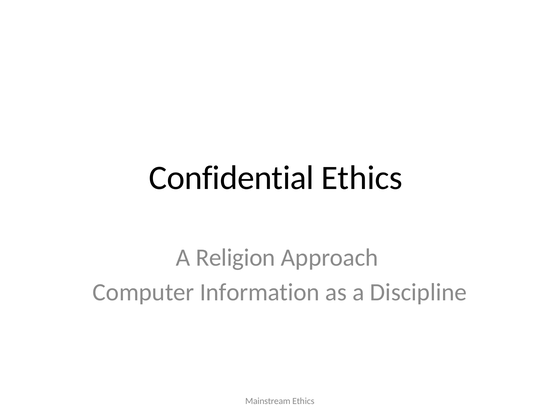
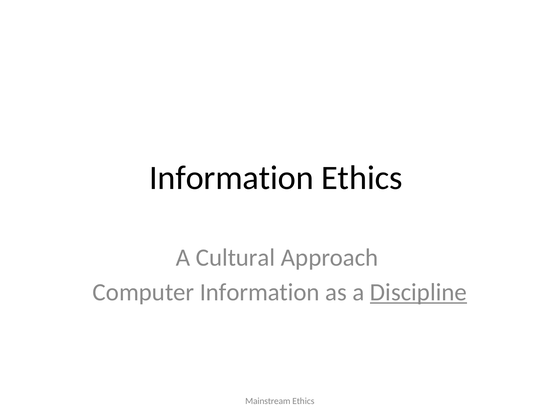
Confidential at (232, 178): Confidential -> Information
Religion: Religion -> Cultural
Discipline underline: none -> present
